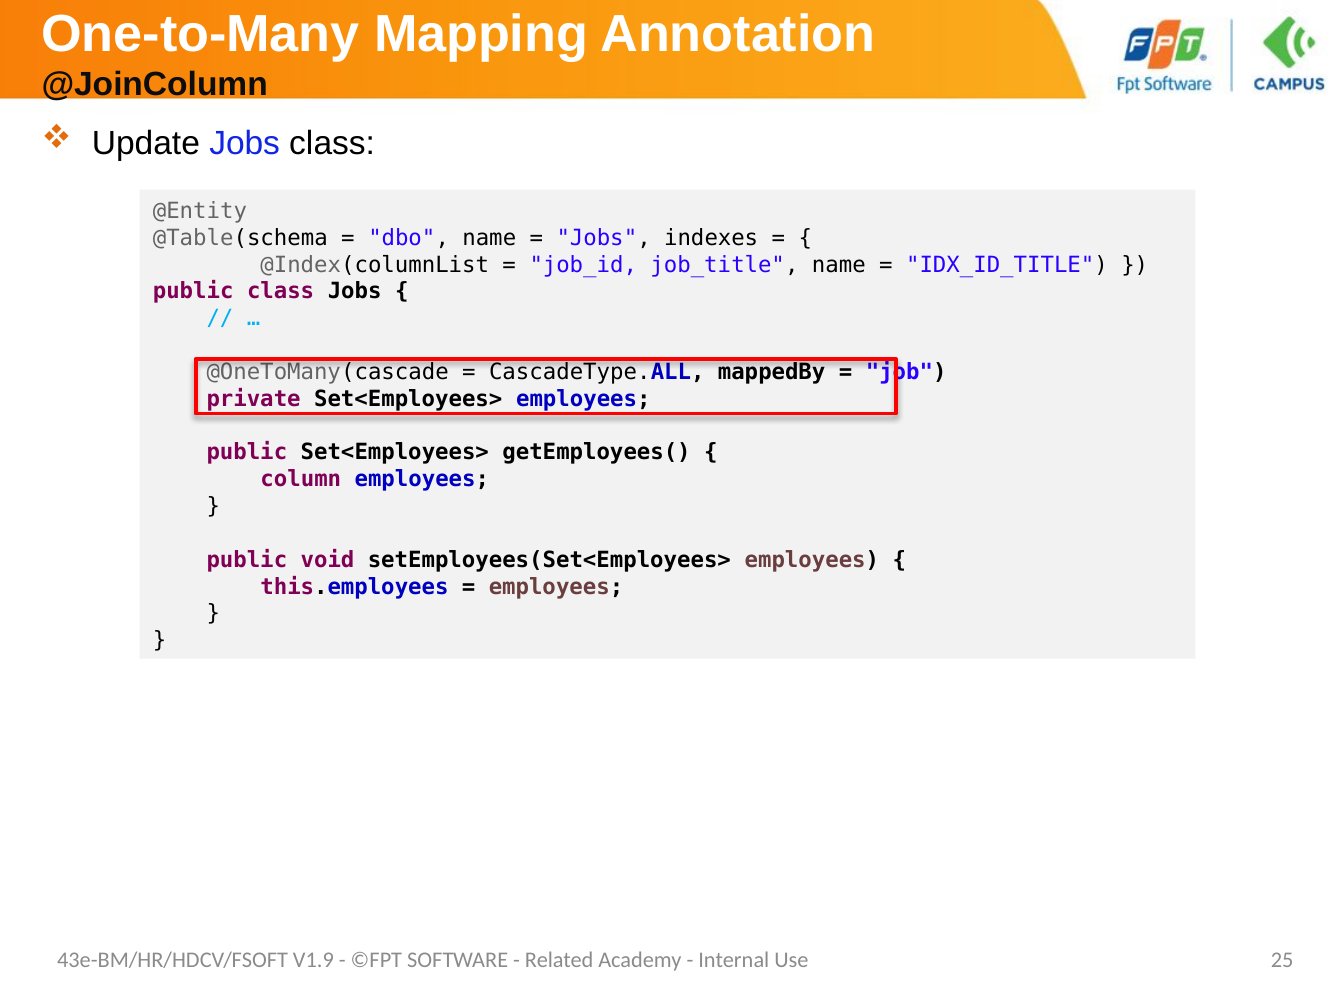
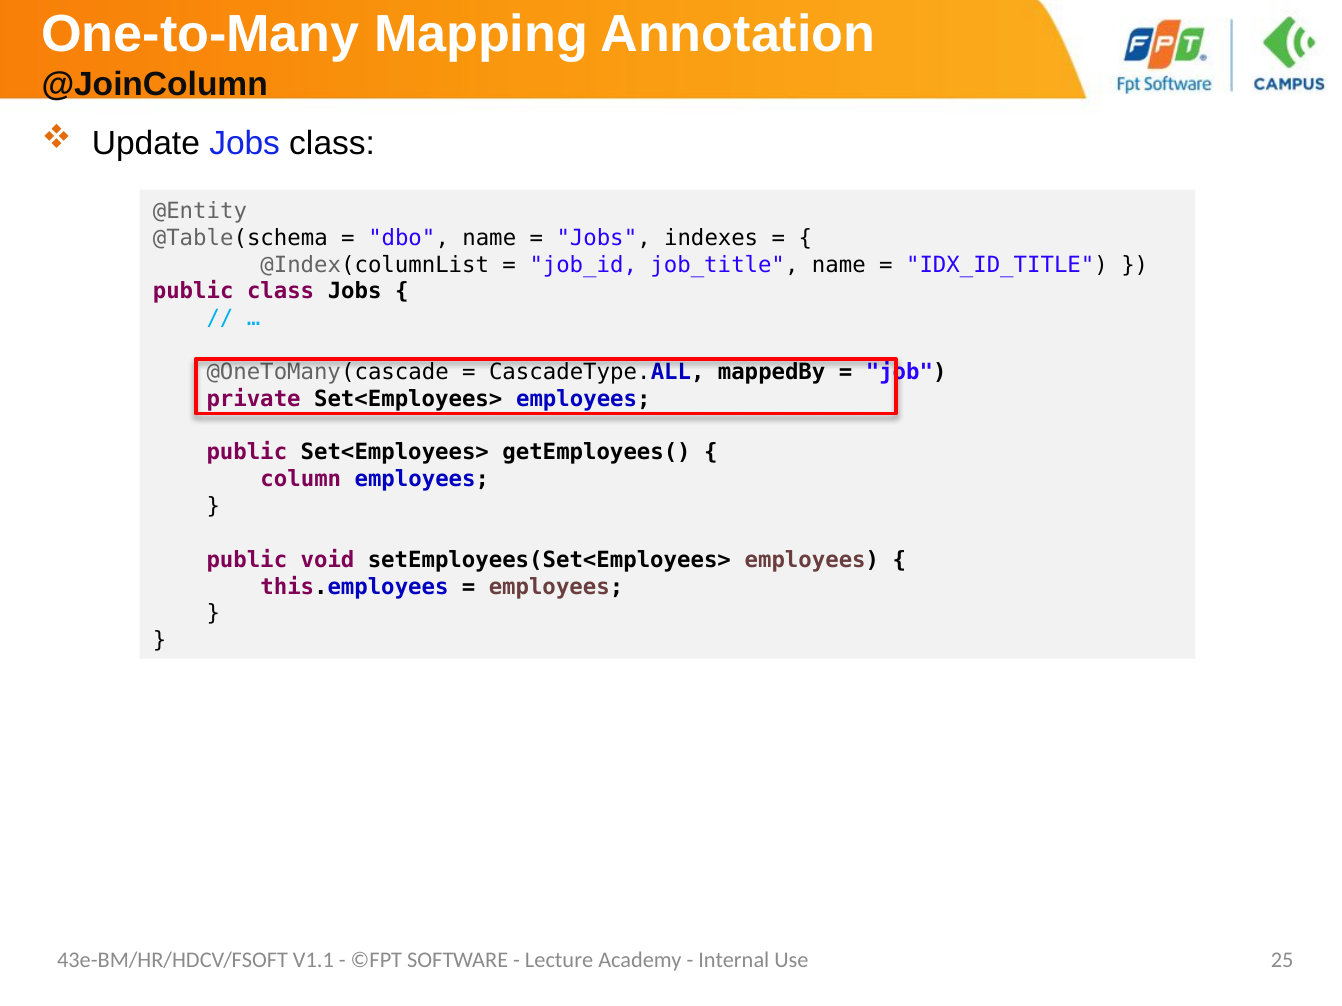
V1.9: V1.9 -> V1.1
Related: Related -> Lecture
